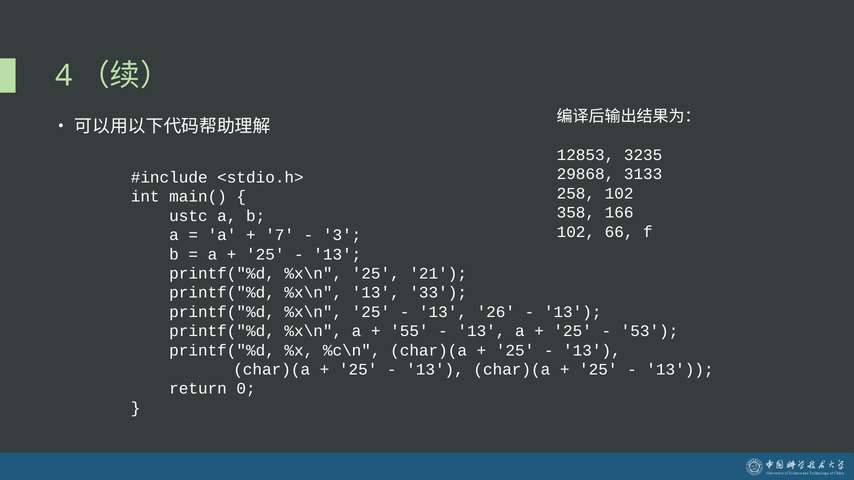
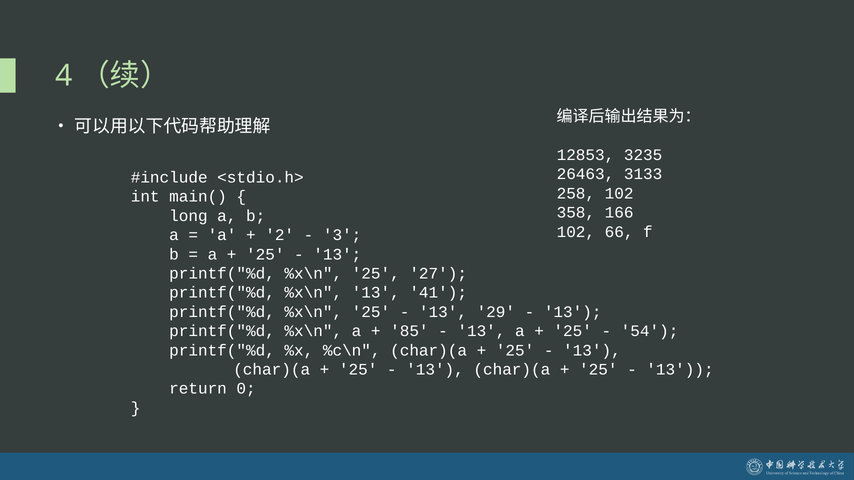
29868: 29868 -> 26463
ustc: ustc -> long
7: 7 -> 2
21: 21 -> 27
33: 33 -> 41
26: 26 -> 29
55: 55 -> 85
53: 53 -> 54
